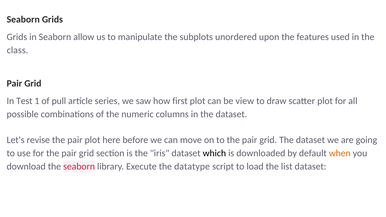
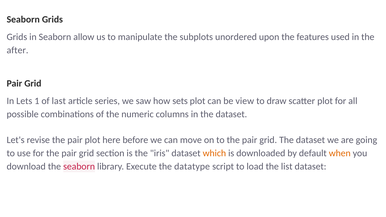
class: class -> after
Test: Test -> Lets
pull: pull -> last
first: first -> sets
which colour: black -> orange
